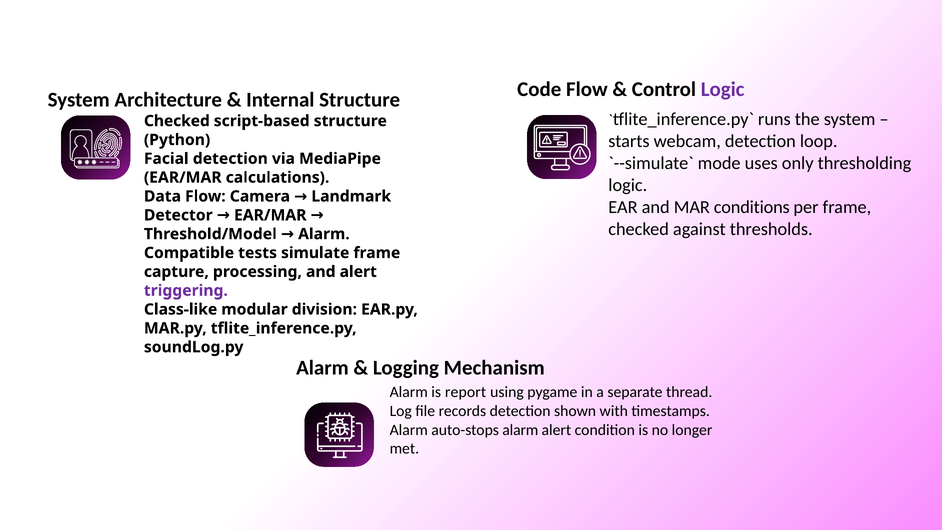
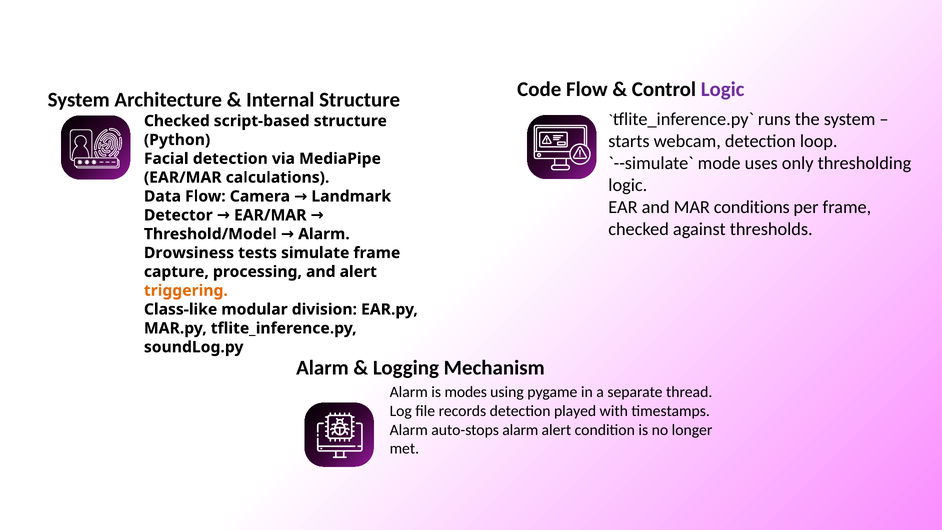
Compatible: Compatible -> Drowsiness
triggering colour: purple -> orange
report: report -> modes
shown: shown -> played
